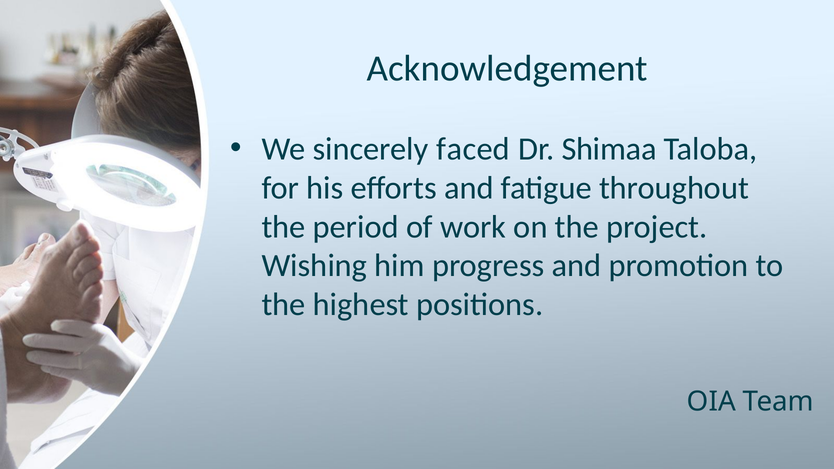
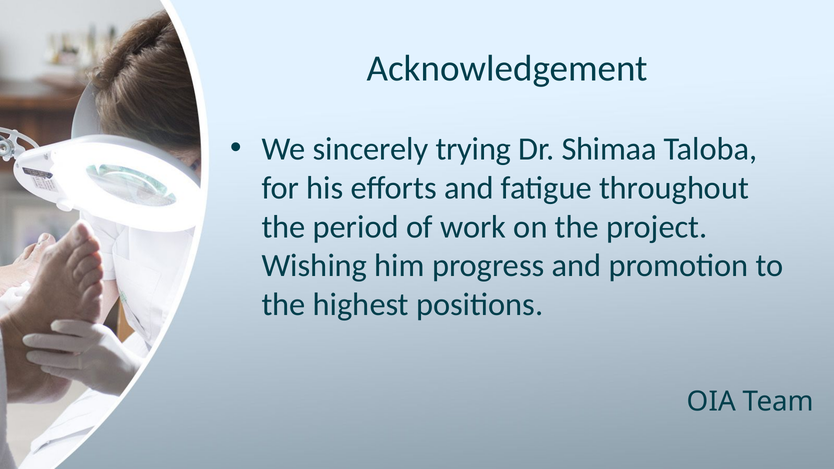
faced: faced -> trying
